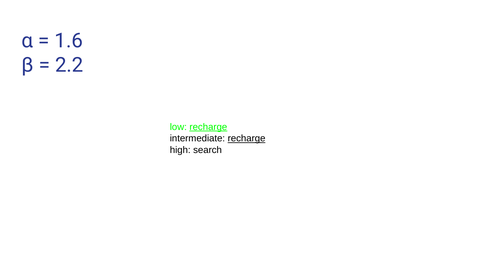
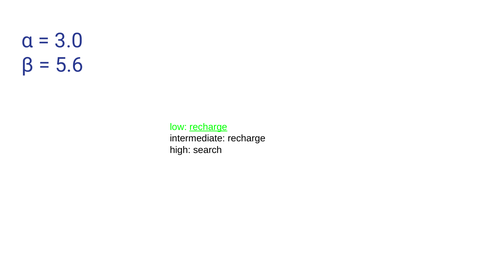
1.6: 1.6 -> 3.0
2.2: 2.2 -> 5.6
recharge at (247, 139) underline: present -> none
